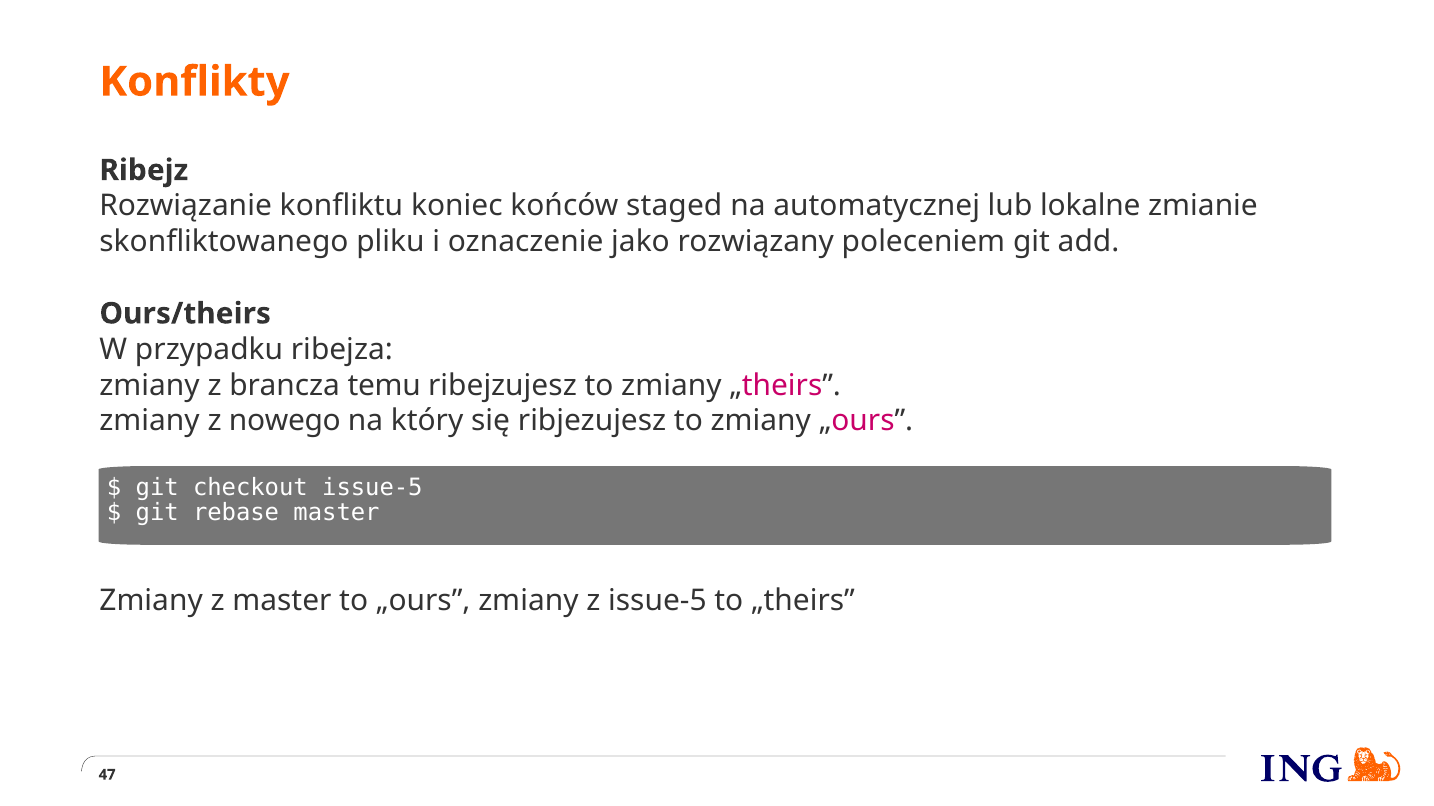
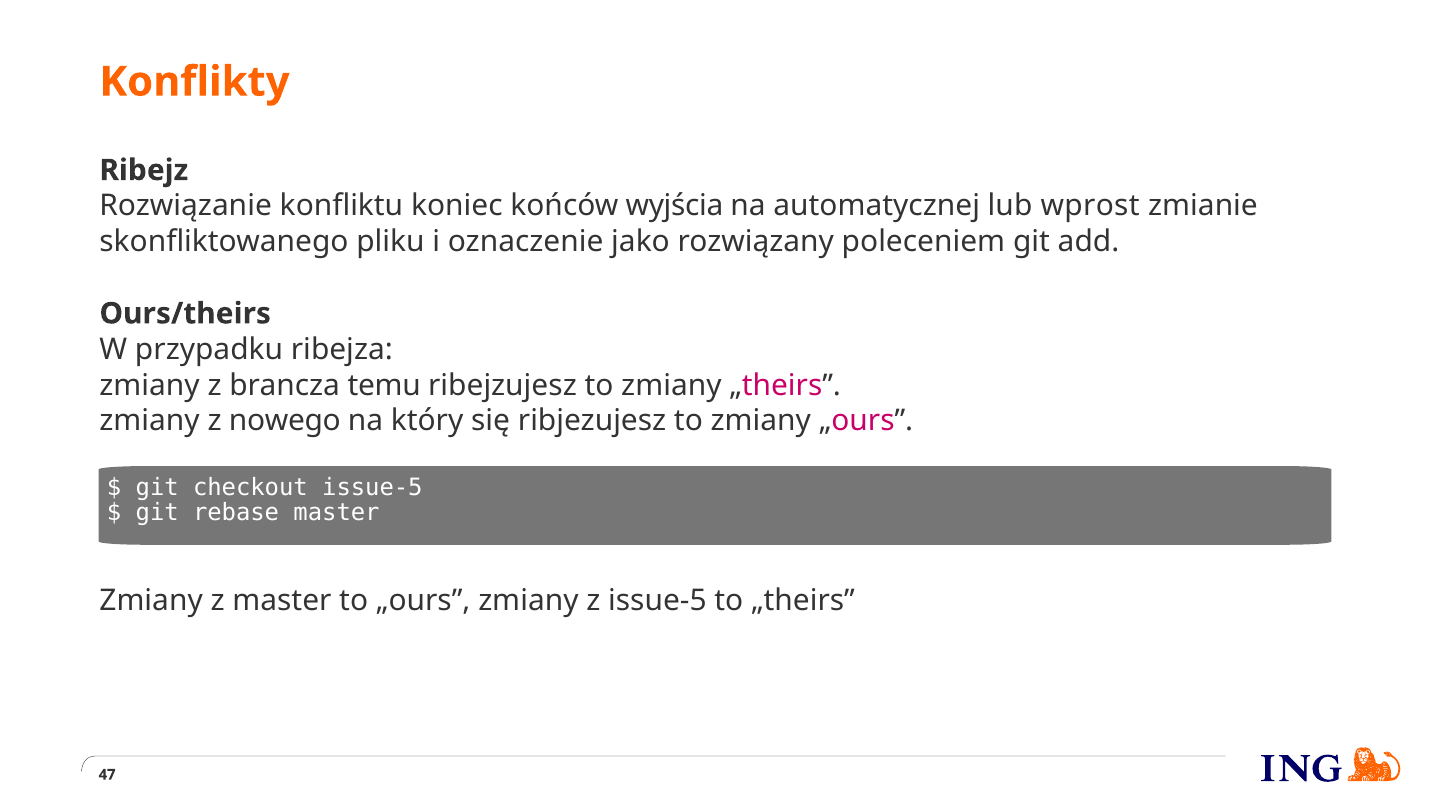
staged: staged -> wyjścia
lokalne: lokalne -> wprost
